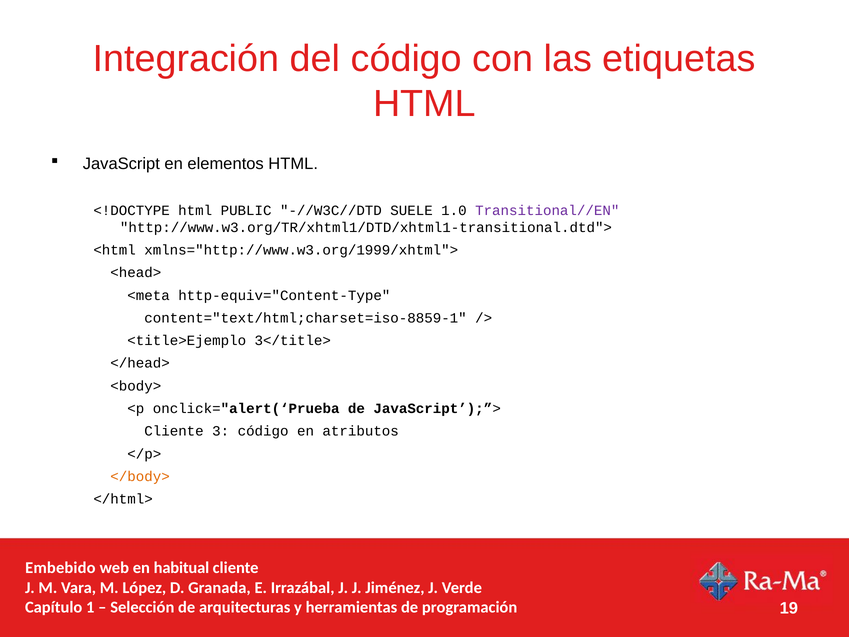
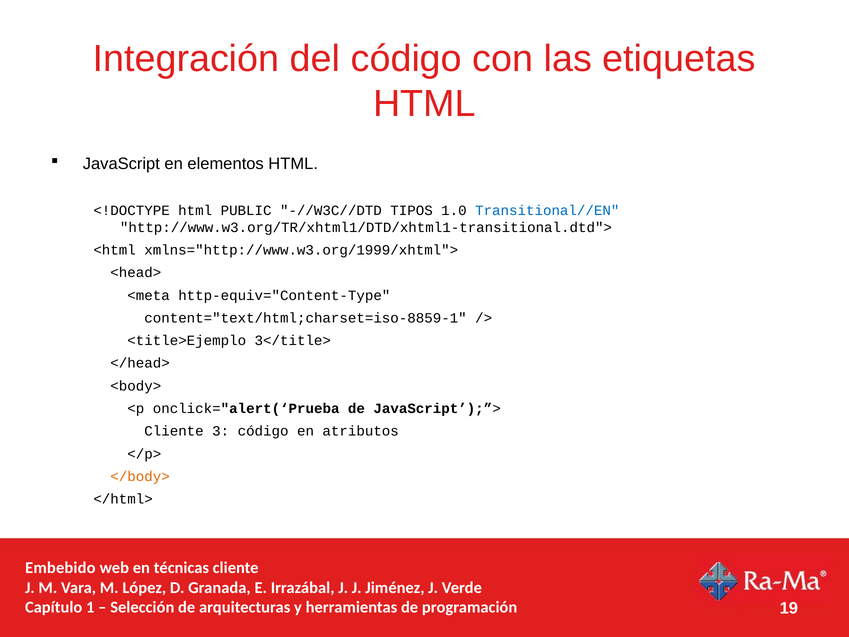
SUELE: SUELE -> TIPOS
Transitional//EN colour: purple -> blue
habitual: habitual -> técnicas
